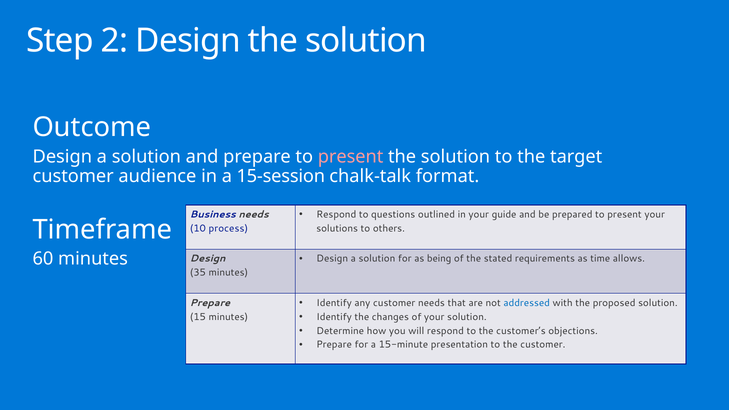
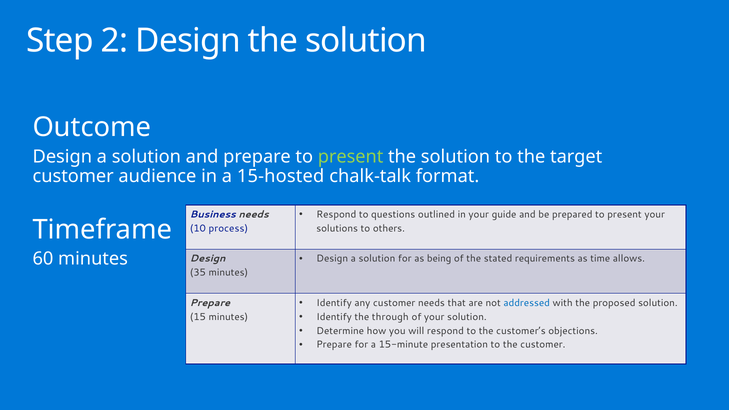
present at (351, 157) colour: pink -> light green
15-session: 15-session -> 15-hosted
changes: changes -> through
